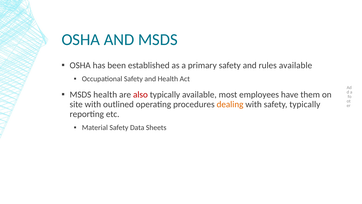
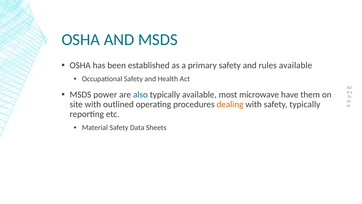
MSDS health: health -> power
also colour: red -> blue
employees: employees -> microwave
